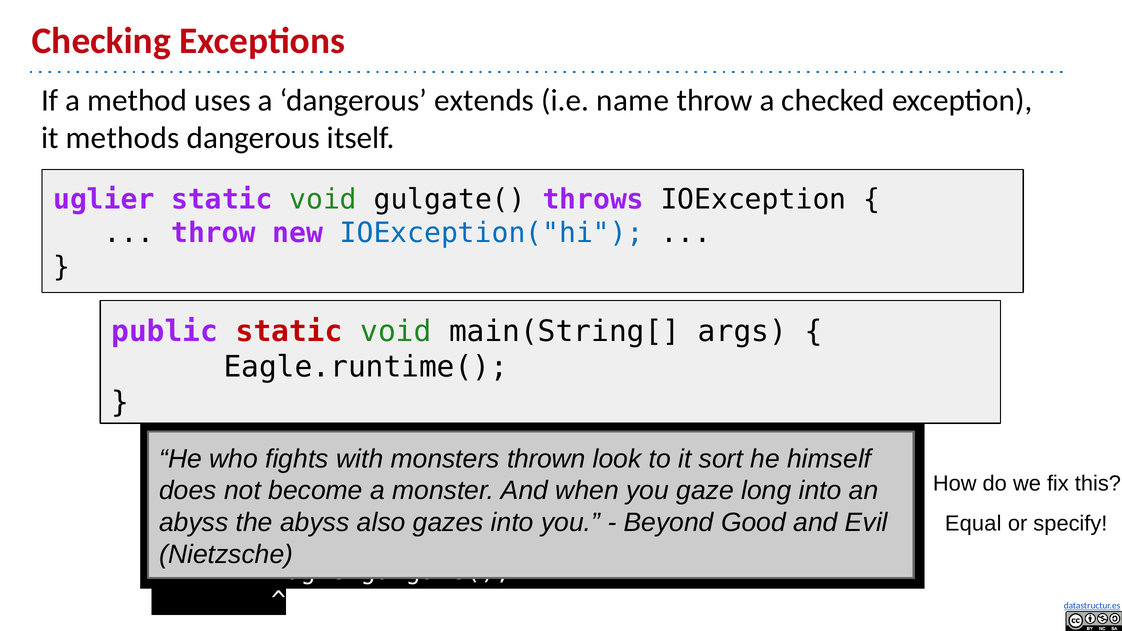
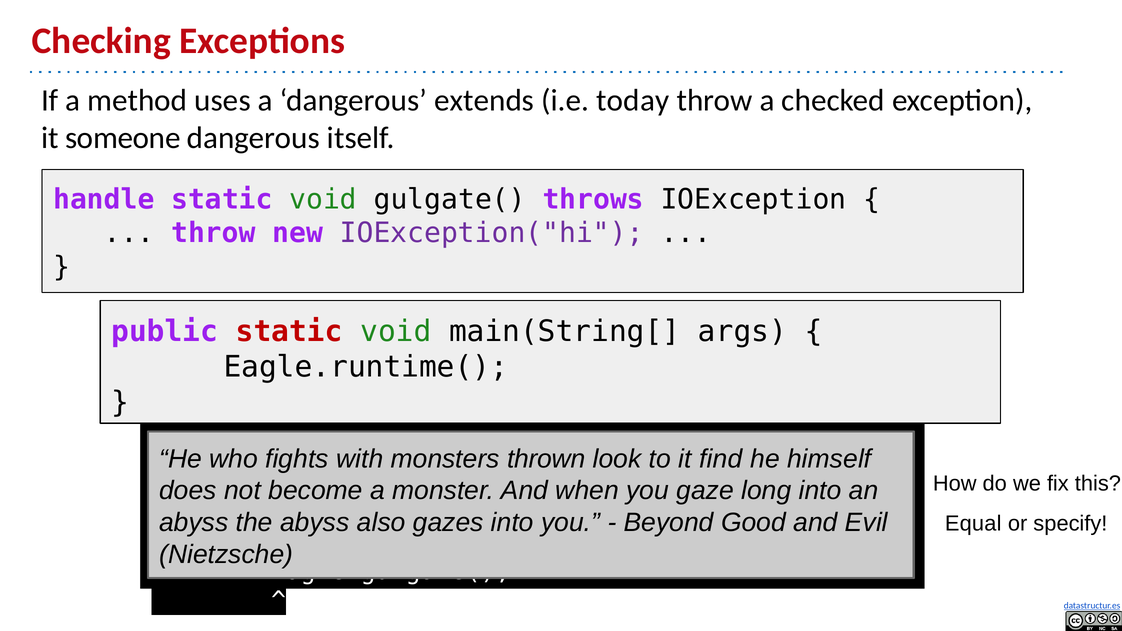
name: name -> today
methods: methods -> someone
uglier: uglier -> handle
IOException("hi colour: blue -> purple
sort: sort -> find
